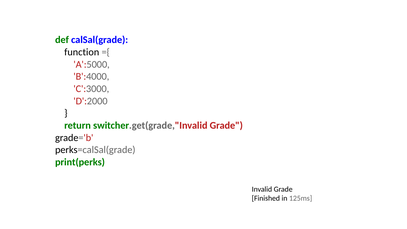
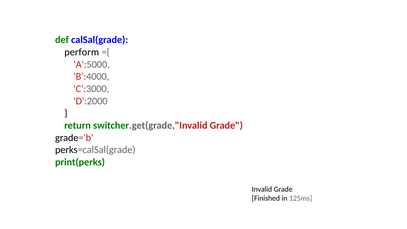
function: function -> perform
